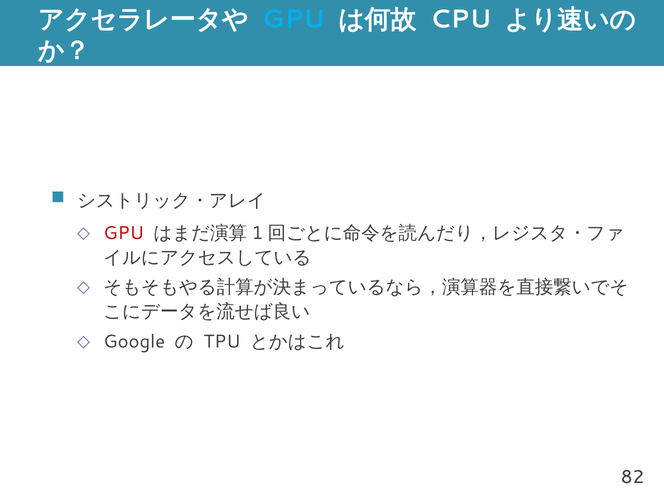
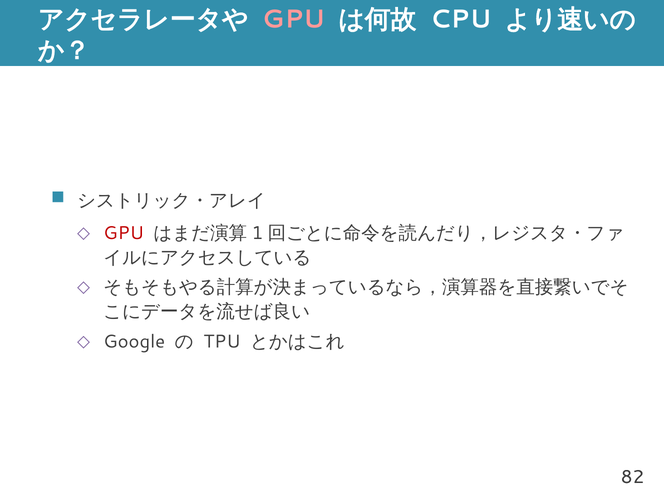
GPU at (294, 19) colour: light blue -> pink
